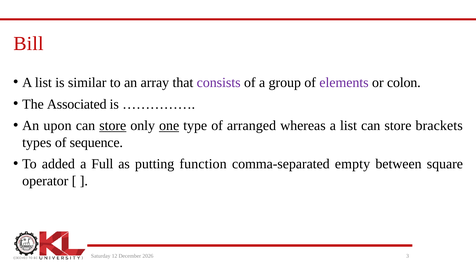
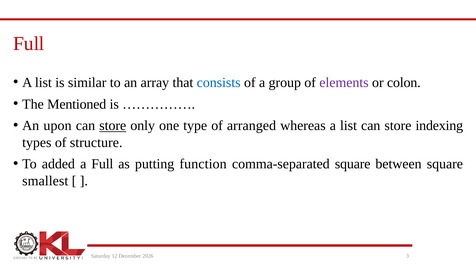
Bill at (29, 44): Bill -> Full
consists colour: purple -> blue
Associated: Associated -> Mentioned
one underline: present -> none
brackets: brackets -> indexing
sequence: sequence -> structure
comma-separated empty: empty -> square
operator: operator -> smallest
